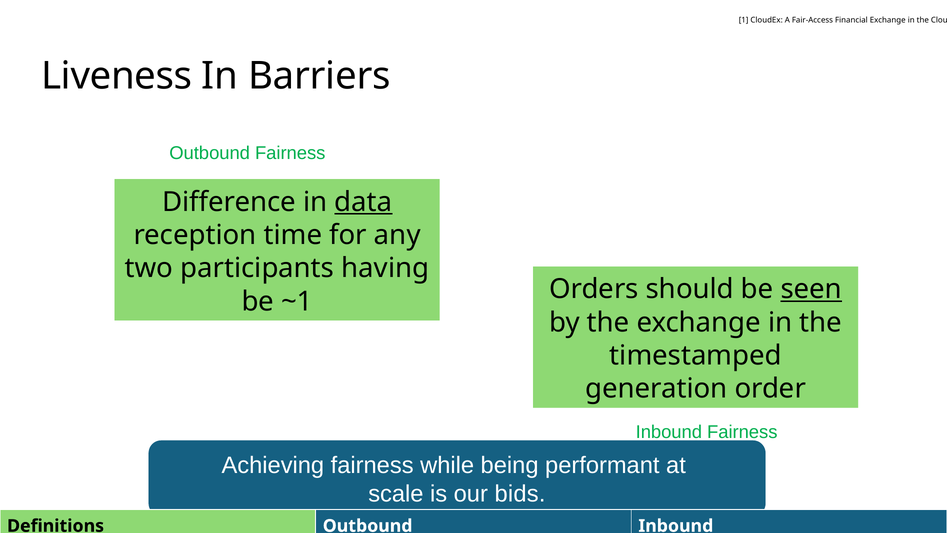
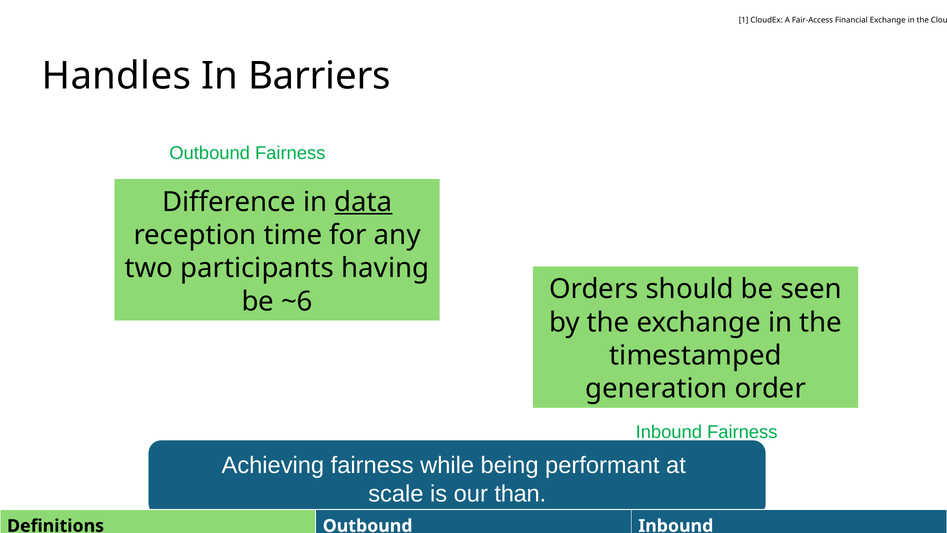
Liveness: Liveness -> Handles
seen underline: present -> none
~1: ~1 -> ~6
bids: bids -> than
